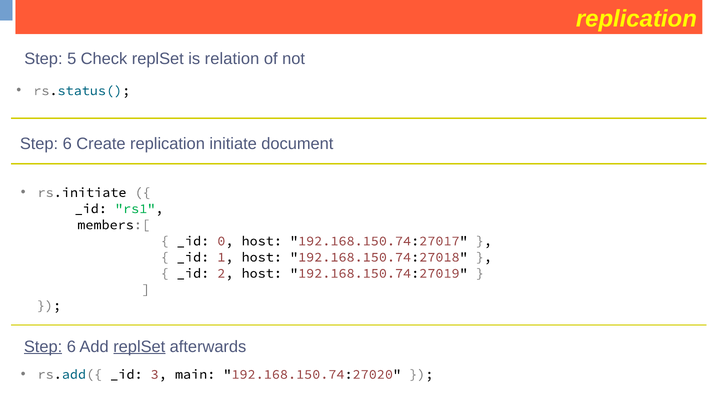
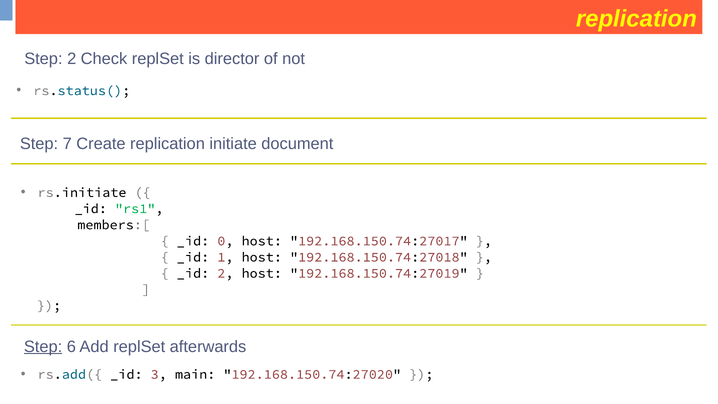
Step 5: 5 -> 2
relation: relation -> director
6 at (67, 144): 6 -> 7
replSet at (139, 347) underline: present -> none
